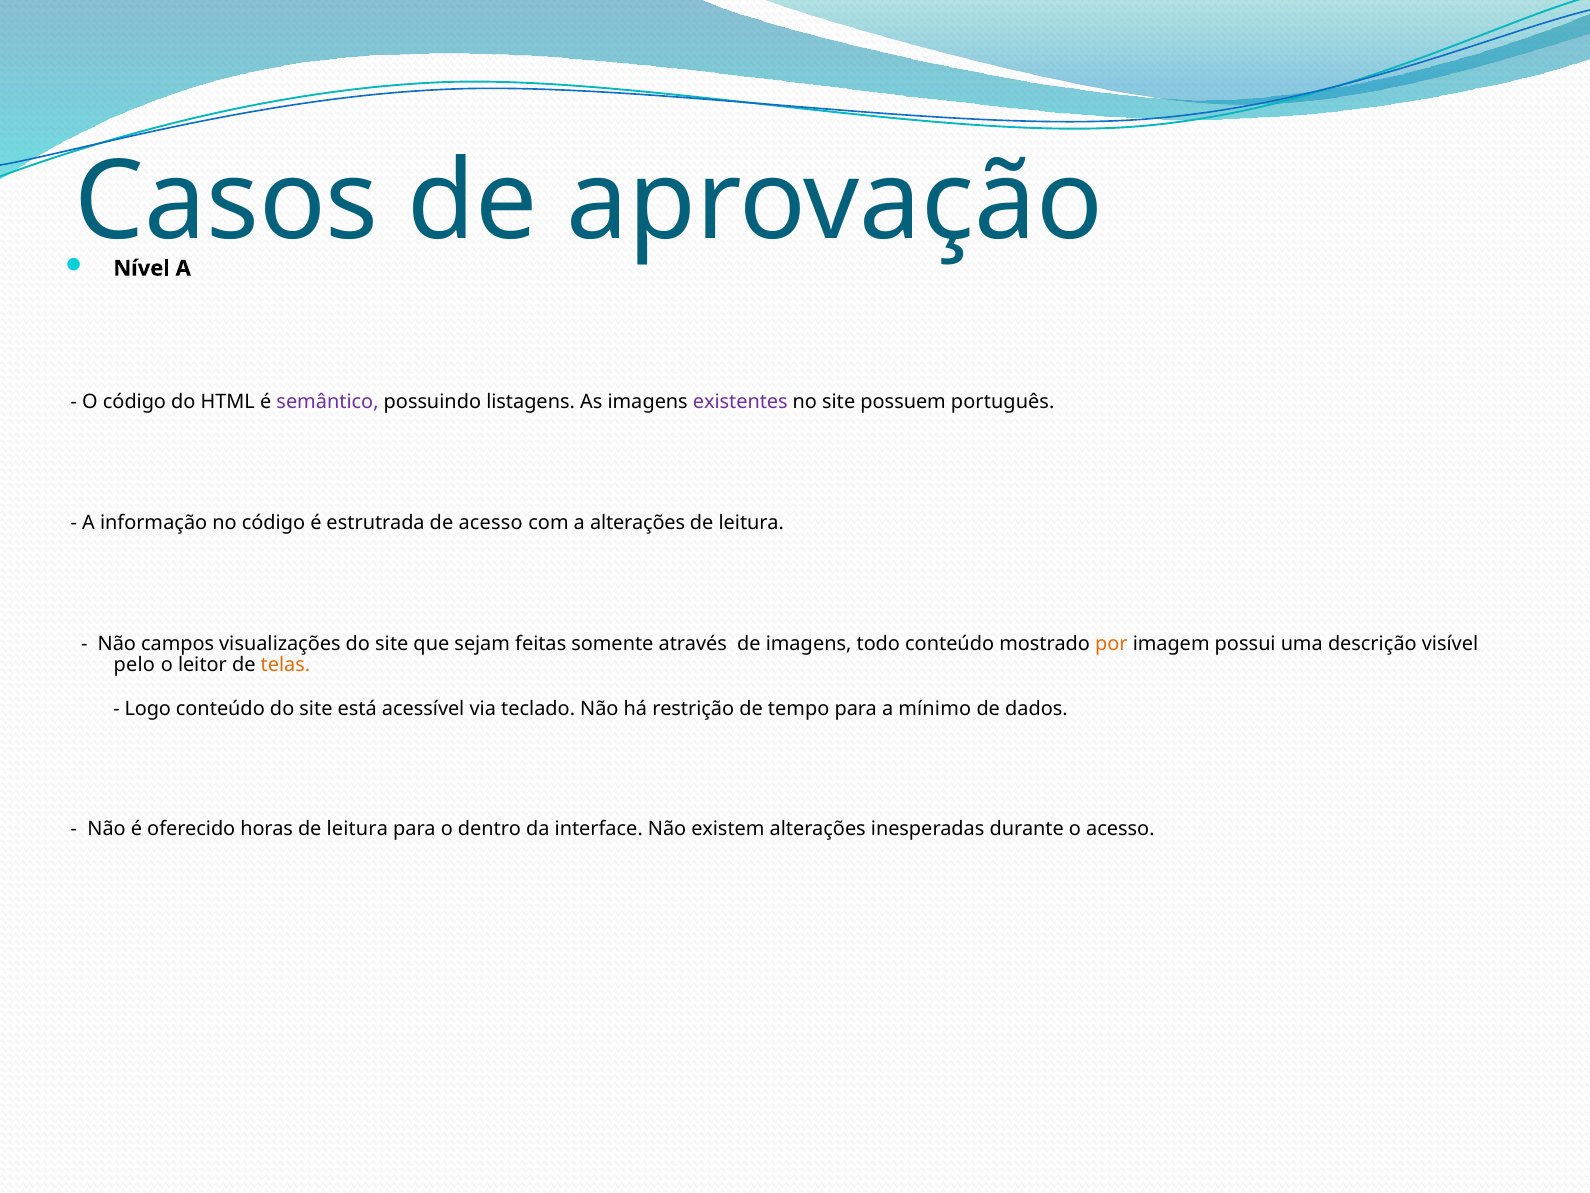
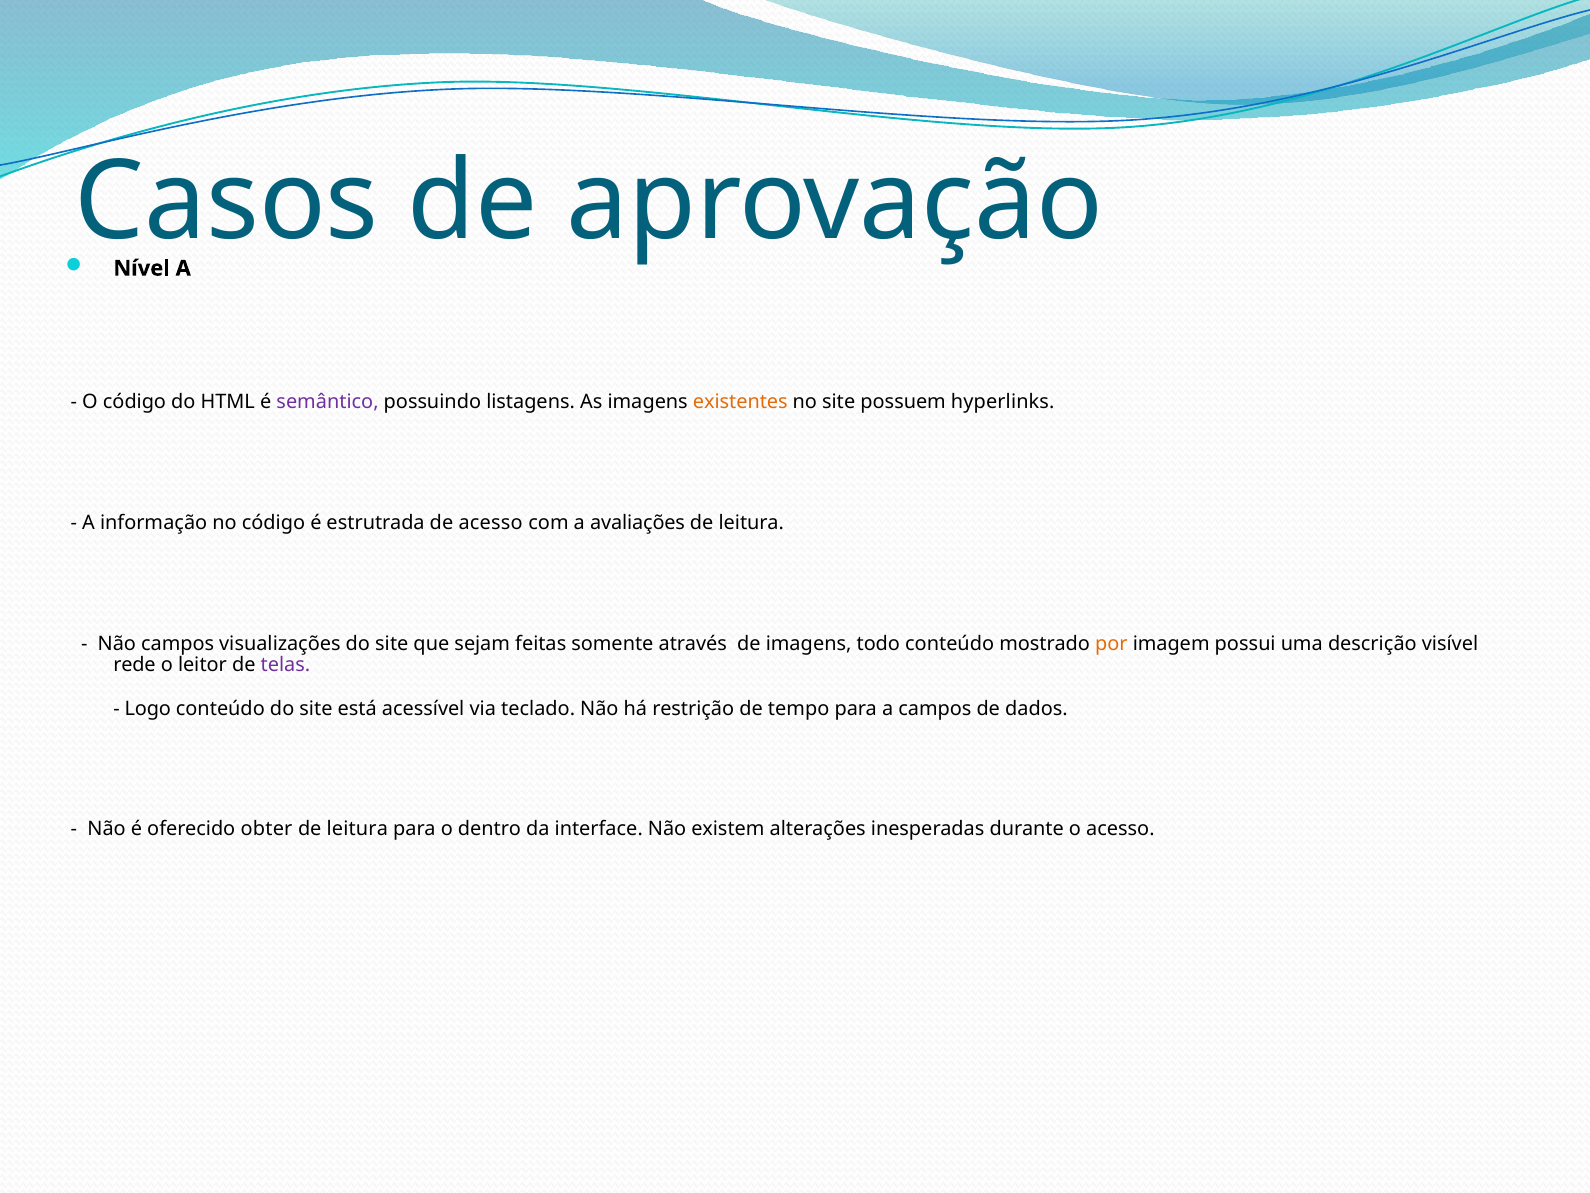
existentes colour: purple -> orange
português: português -> hyperlinks
a alterações: alterações -> avaliações
pelo: pelo -> rede
telas colour: orange -> purple
a mínimo: mínimo -> campos
horas: horas -> obter
